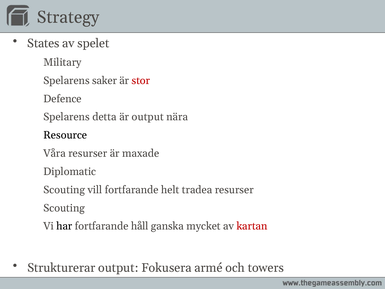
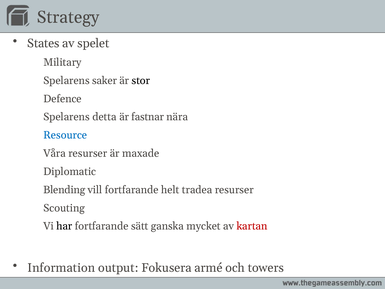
stor colour: red -> black
är output: output -> fastnar
Resource colour: black -> blue
Scouting at (64, 190): Scouting -> Blending
håll: håll -> sätt
Strukturerar: Strukturerar -> Information
